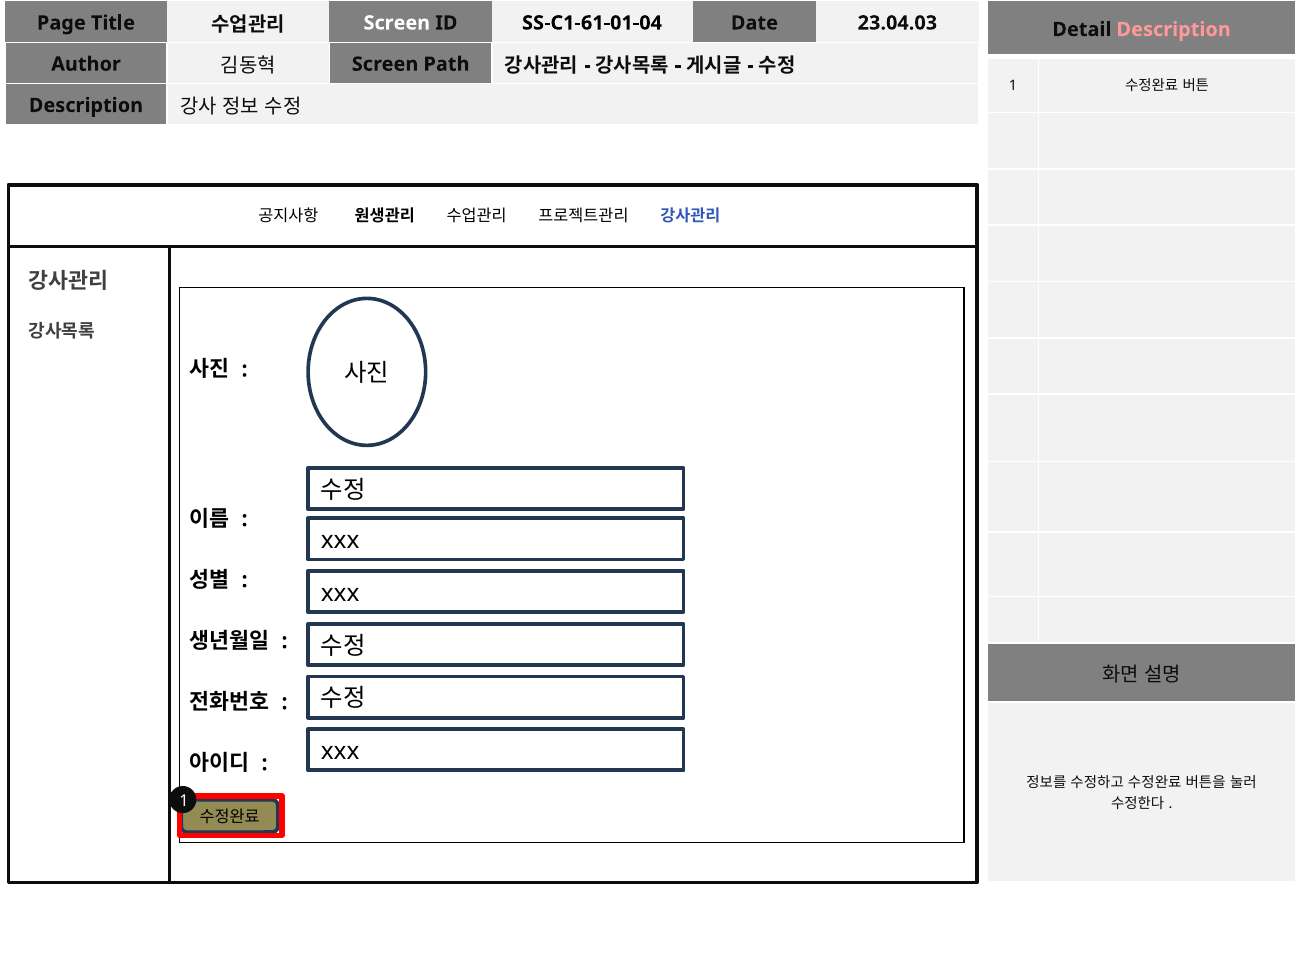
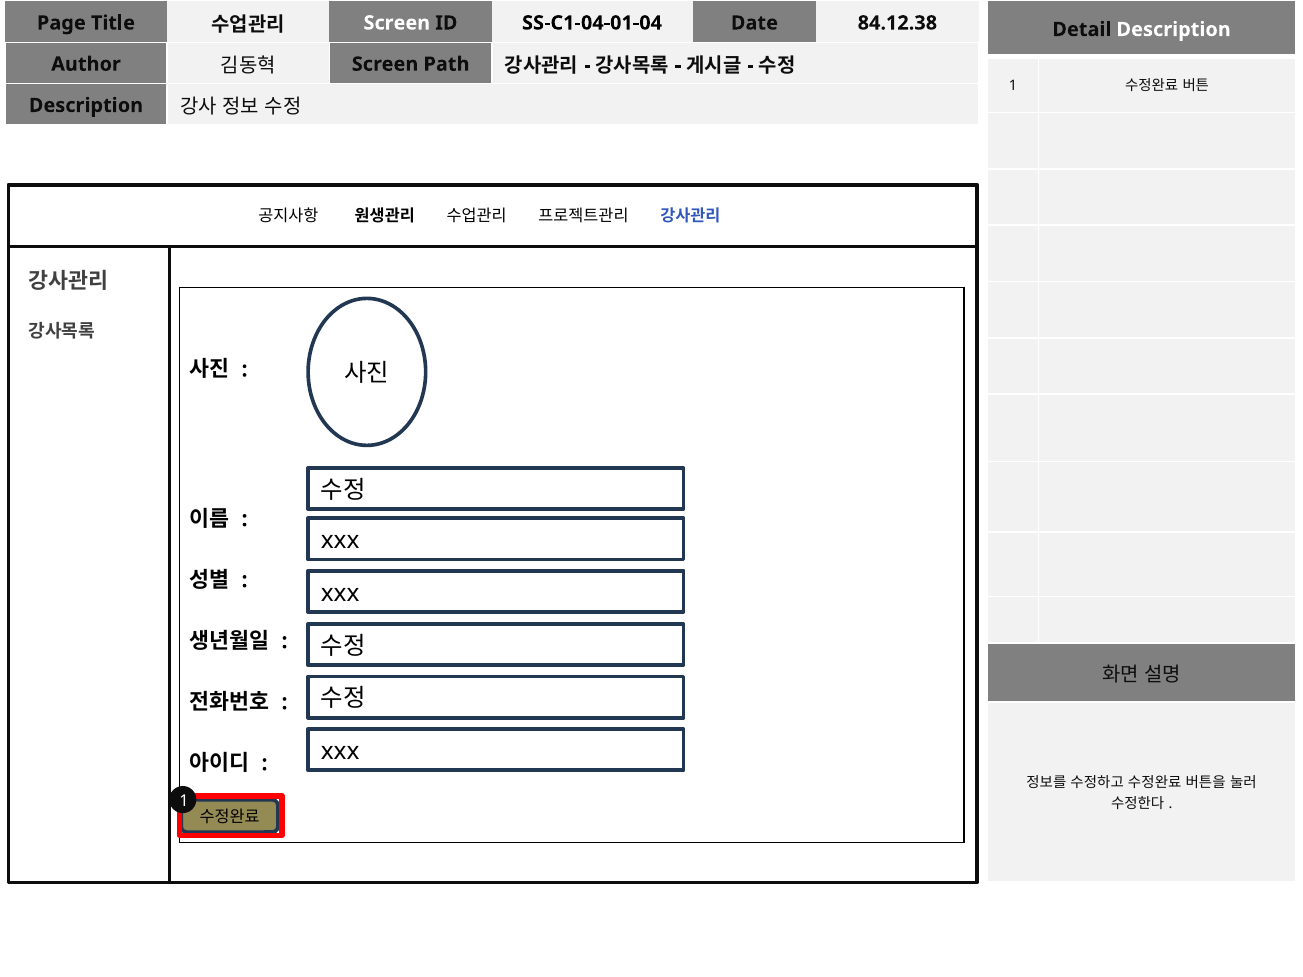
SS-C1-61-01-04: SS-C1-61-01-04 -> SS-C1-04-01-04
23.04.03: 23.04.03 -> 84.12.38
Description at (1174, 29) colour: pink -> white
